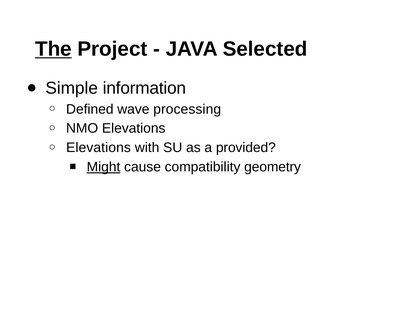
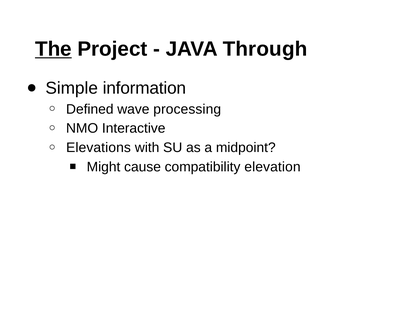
Selected: Selected -> Through
NMO Elevations: Elevations -> Interactive
provided: provided -> midpoint
Might underline: present -> none
geometry: geometry -> elevation
